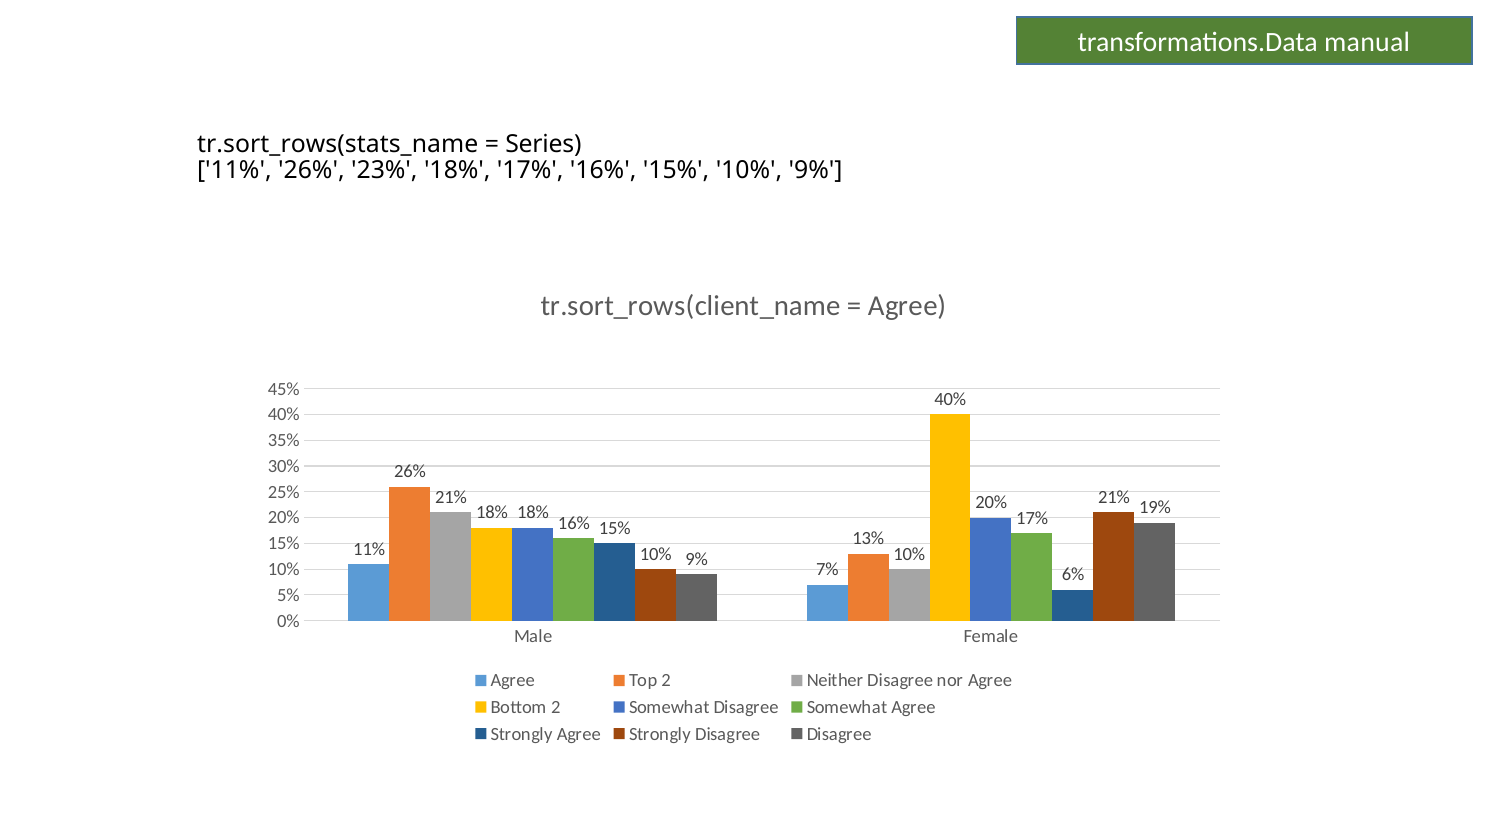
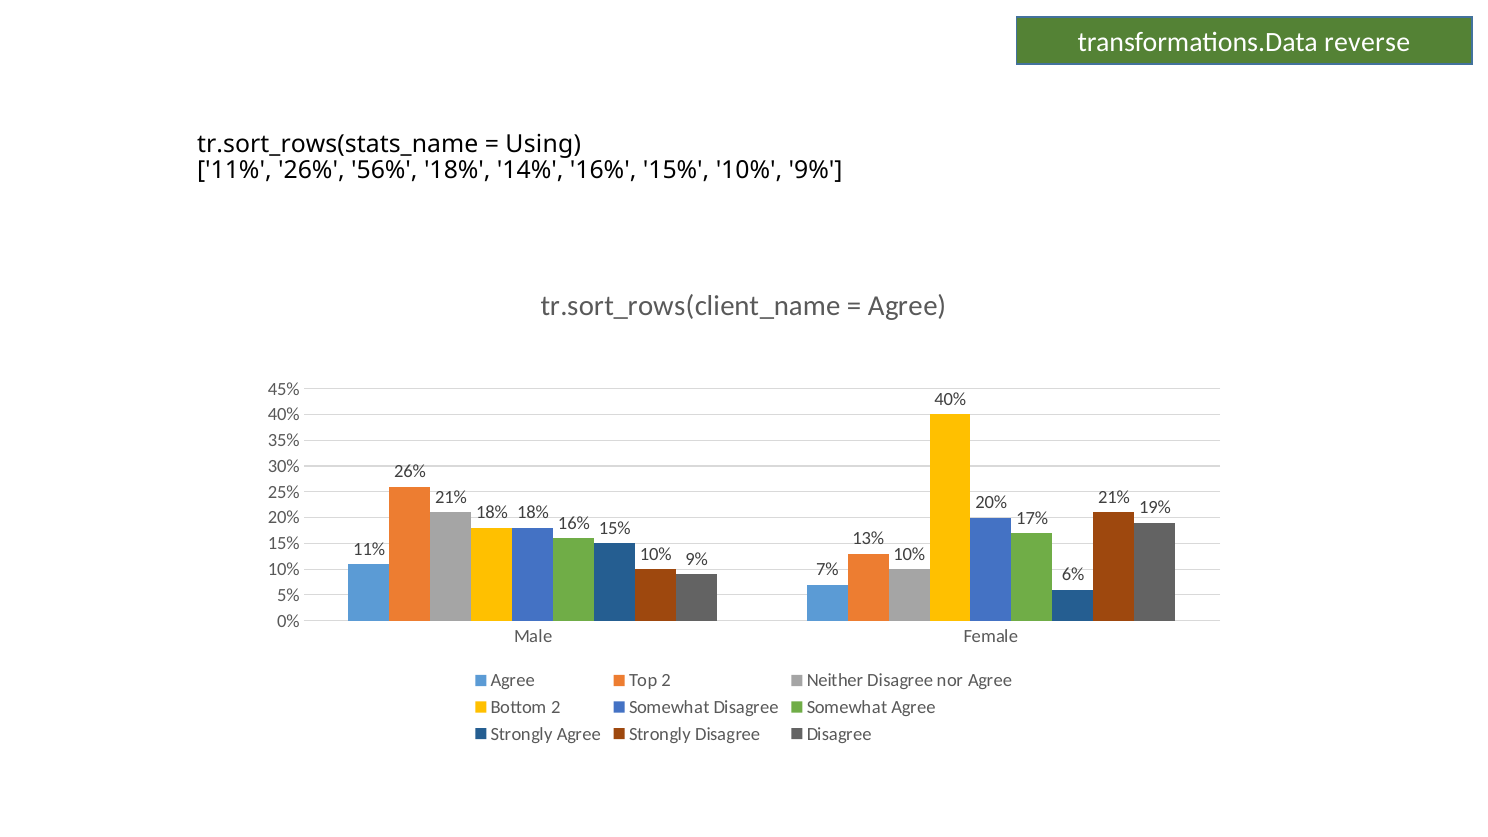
manual: manual -> reverse
Series: Series -> Using
23%: 23% -> 56%
18% 17%: 17% -> 14%
